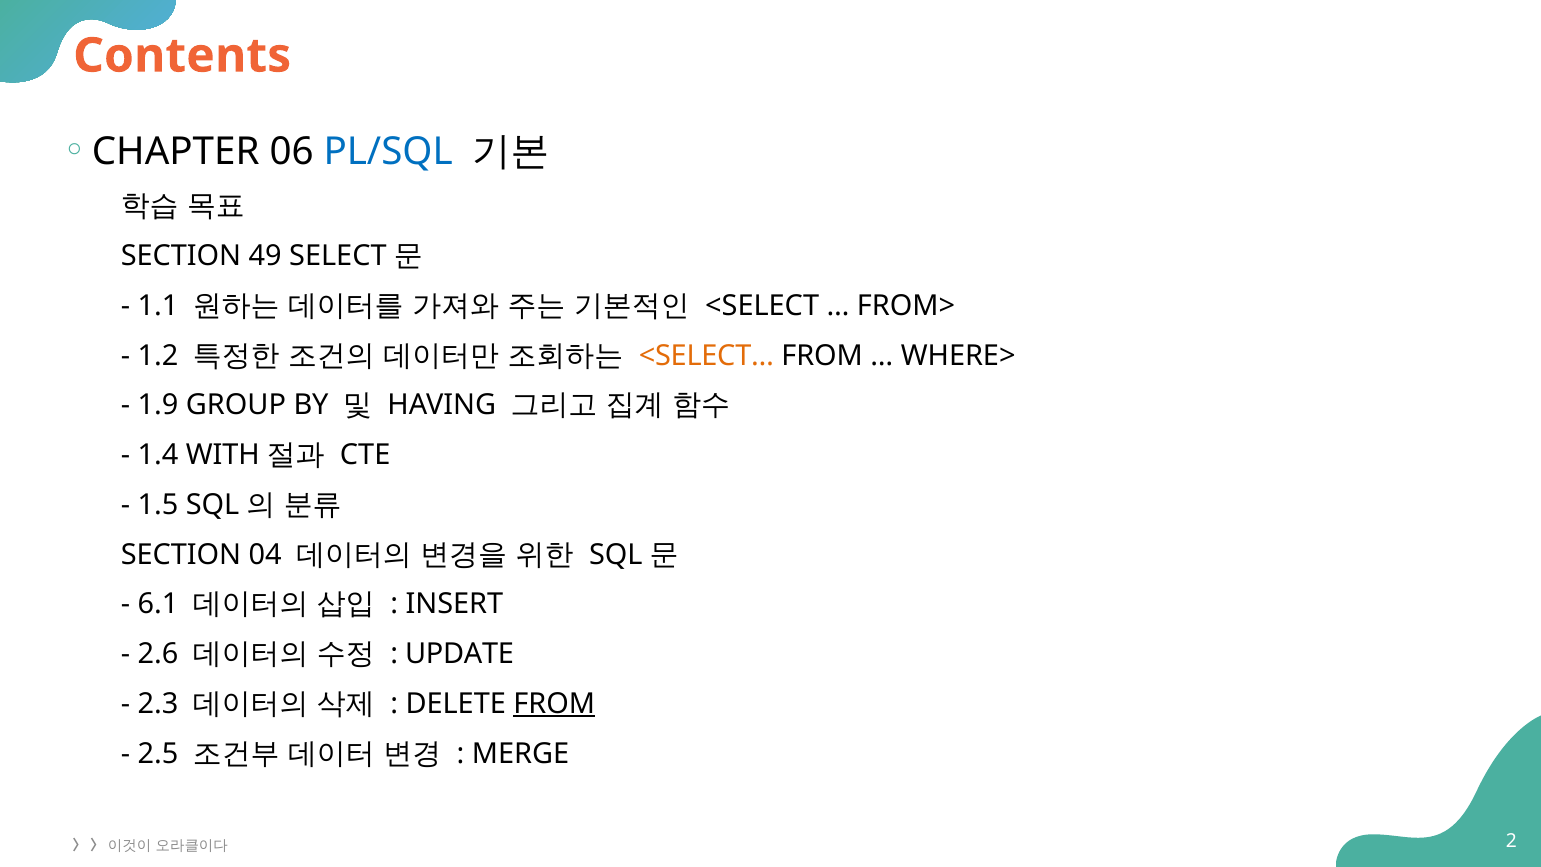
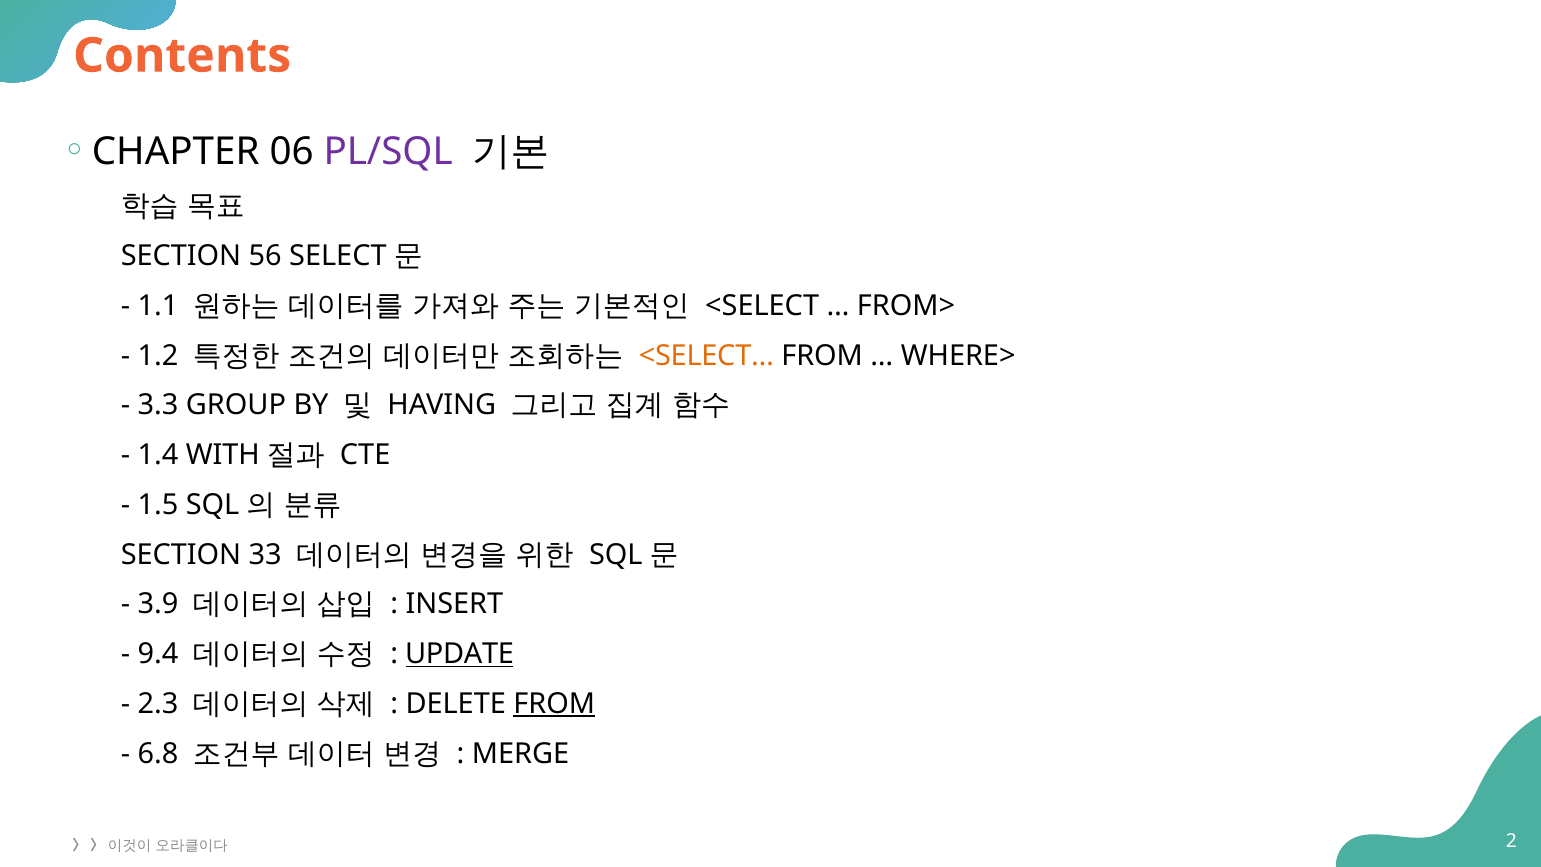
PL/SQL colour: blue -> purple
49: 49 -> 56
1.9: 1.9 -> 3.3
04: 04 -> 33
6.1: 6.1 -> 3.9
2.6: 2.6 -> 9.4
UPDATE underline: none -> present
2.5: 2.5 -> 6.8
